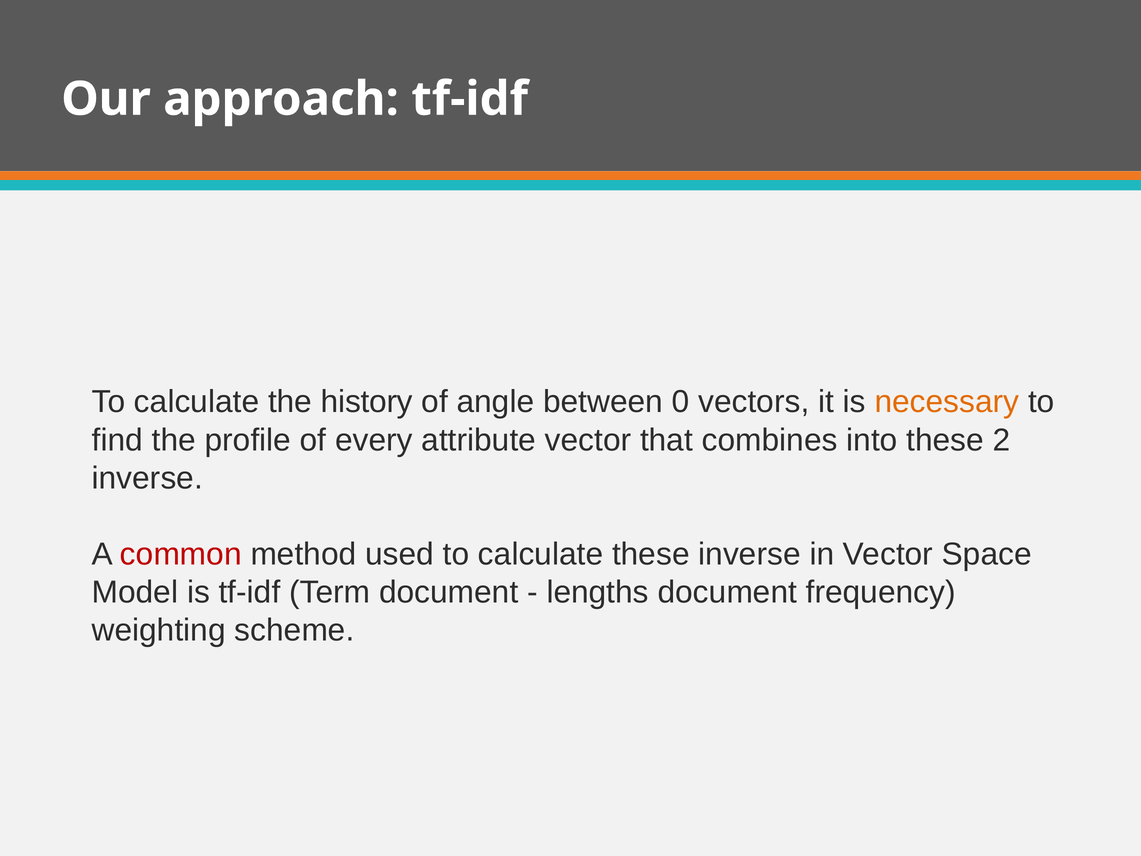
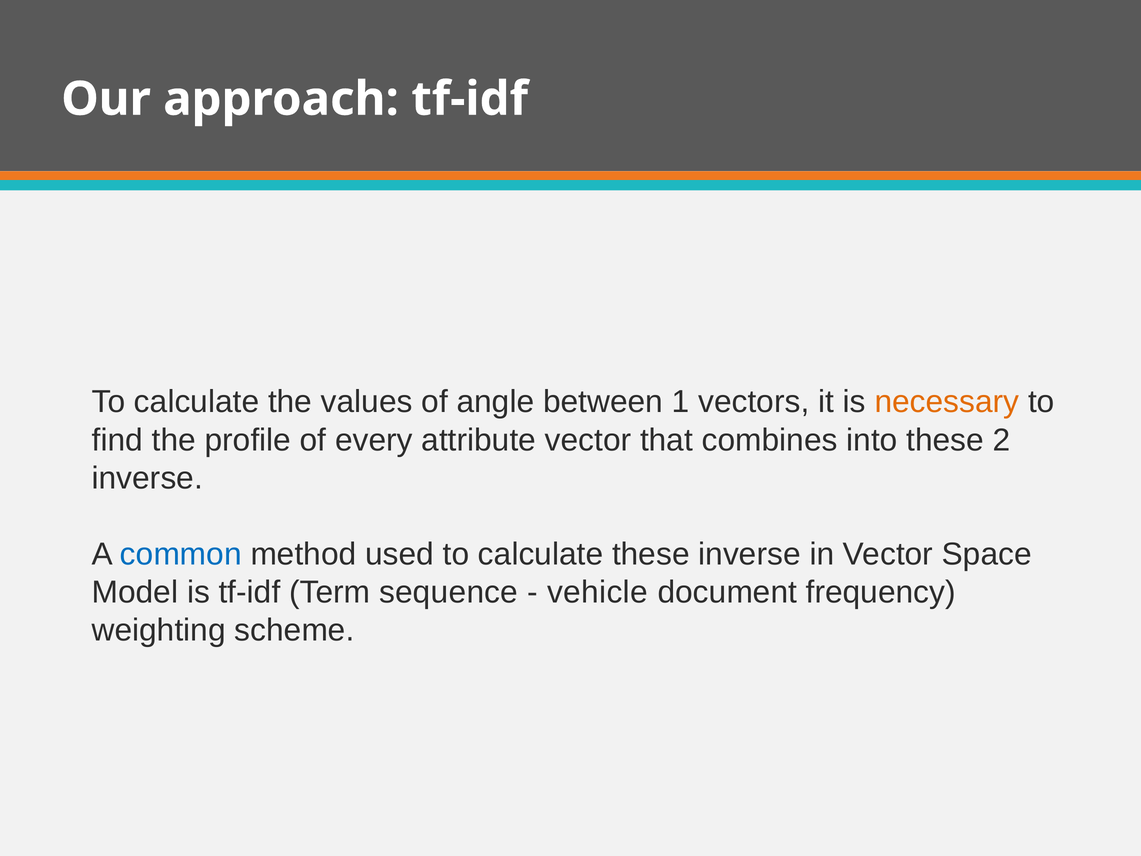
history: history -> values
0: 0 -> 1
common colour: red -> blue
Term document: document -> sequence
lengths: lengths -> vehicle
